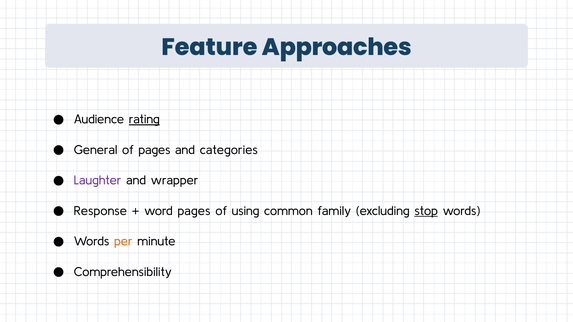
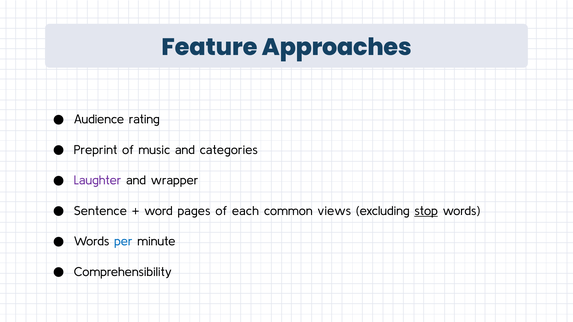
rating underline: present -> none
General: General -> Preprint
of pages: pages -> music
Response: Response -> Sentence
using: using -> each
family: family -> views
per colour: orange -> blue
